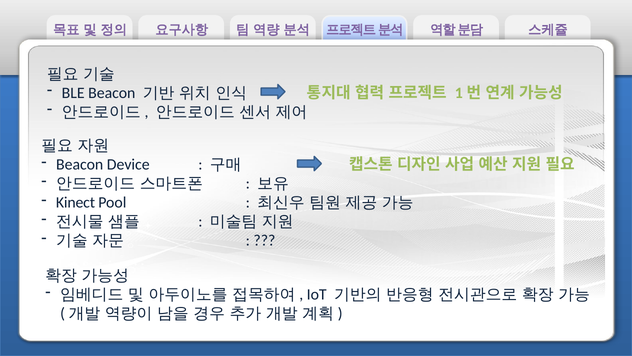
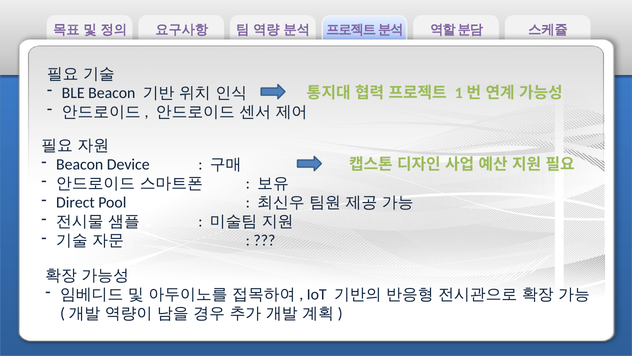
Kinect: Kinect -> Direct
